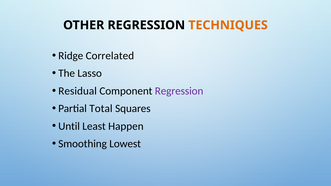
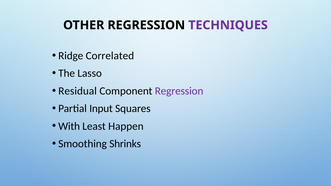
TECHNIQUES colour: orange -> purple
Total: Total -> Input
Until: Until -> With
Lowest: Lowest -> Shrinks
